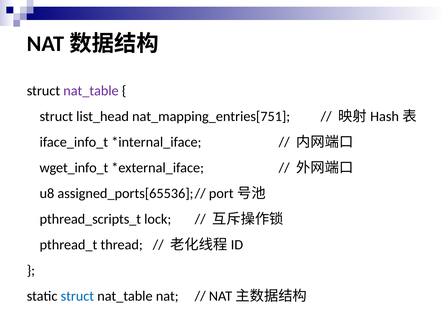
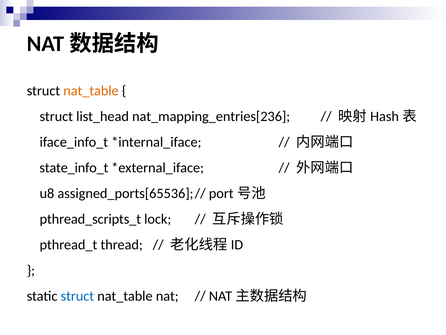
nat_table at (91, 91) colour: purple -> orange
nat_mapping_entries[751: nat_mapping_entries[751 -> nat_mapping_entries[236
wget_info_t: wget_info_t -> state_info_t
